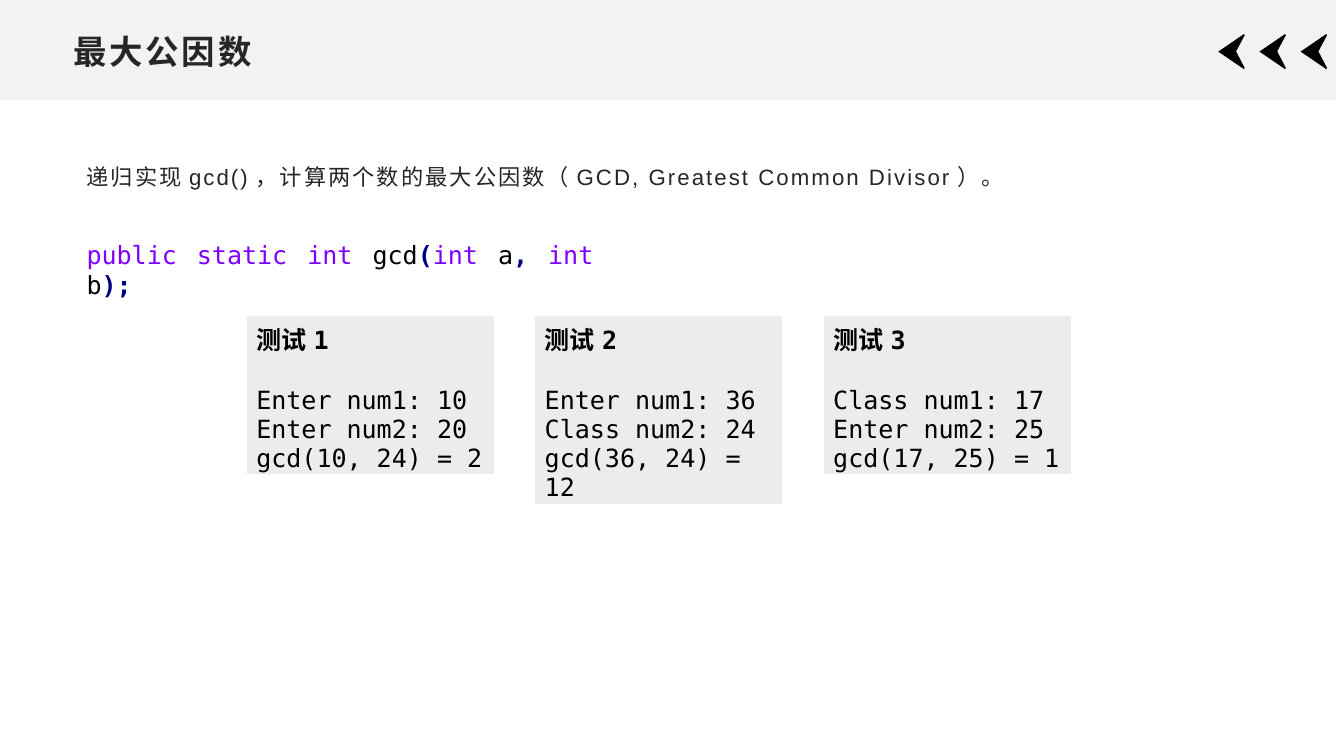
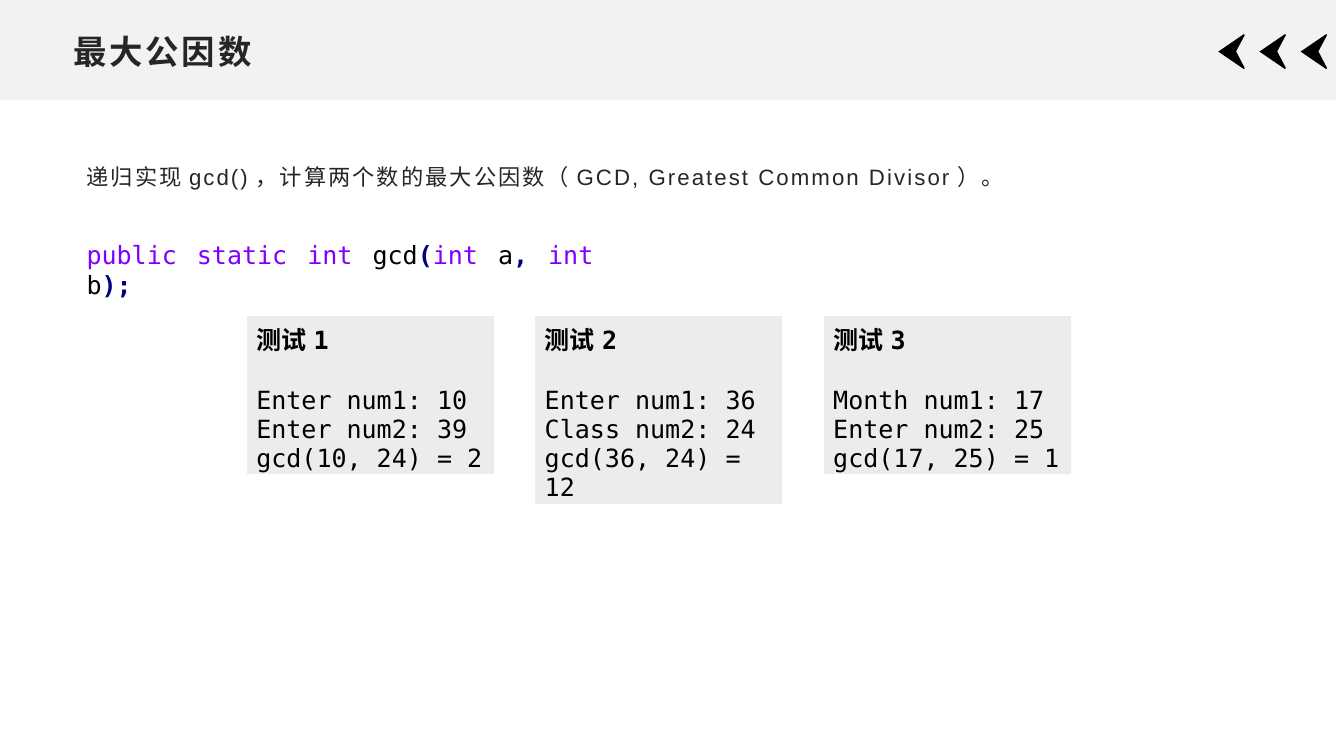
Class at (871, 401): Class -> Month
20: 20 -> 39
